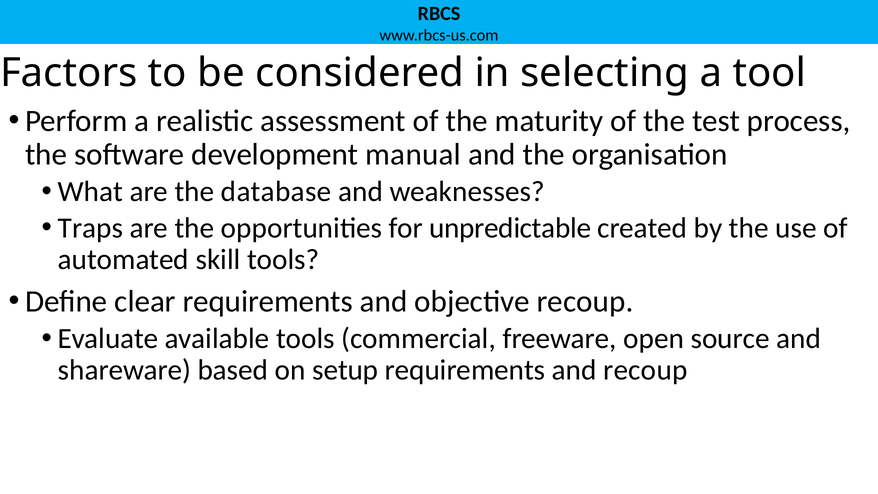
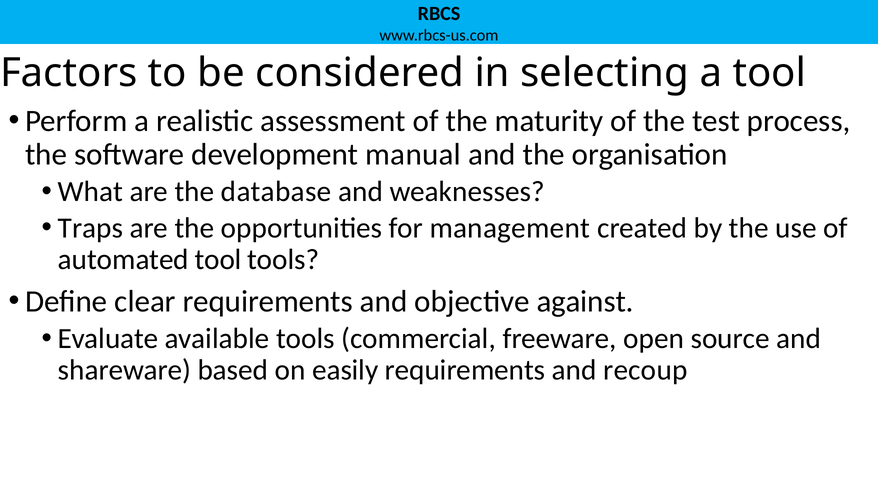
unpredictable: unpredictable -> management
automated skill: skill -> tool
objective recoup: recoup -> against
setup: setup -> easily
